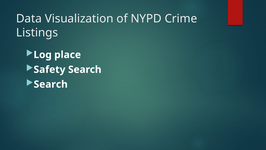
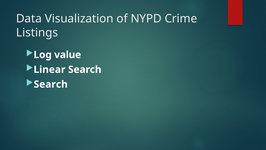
place: place -> value
Safety: Safety -> Linear
